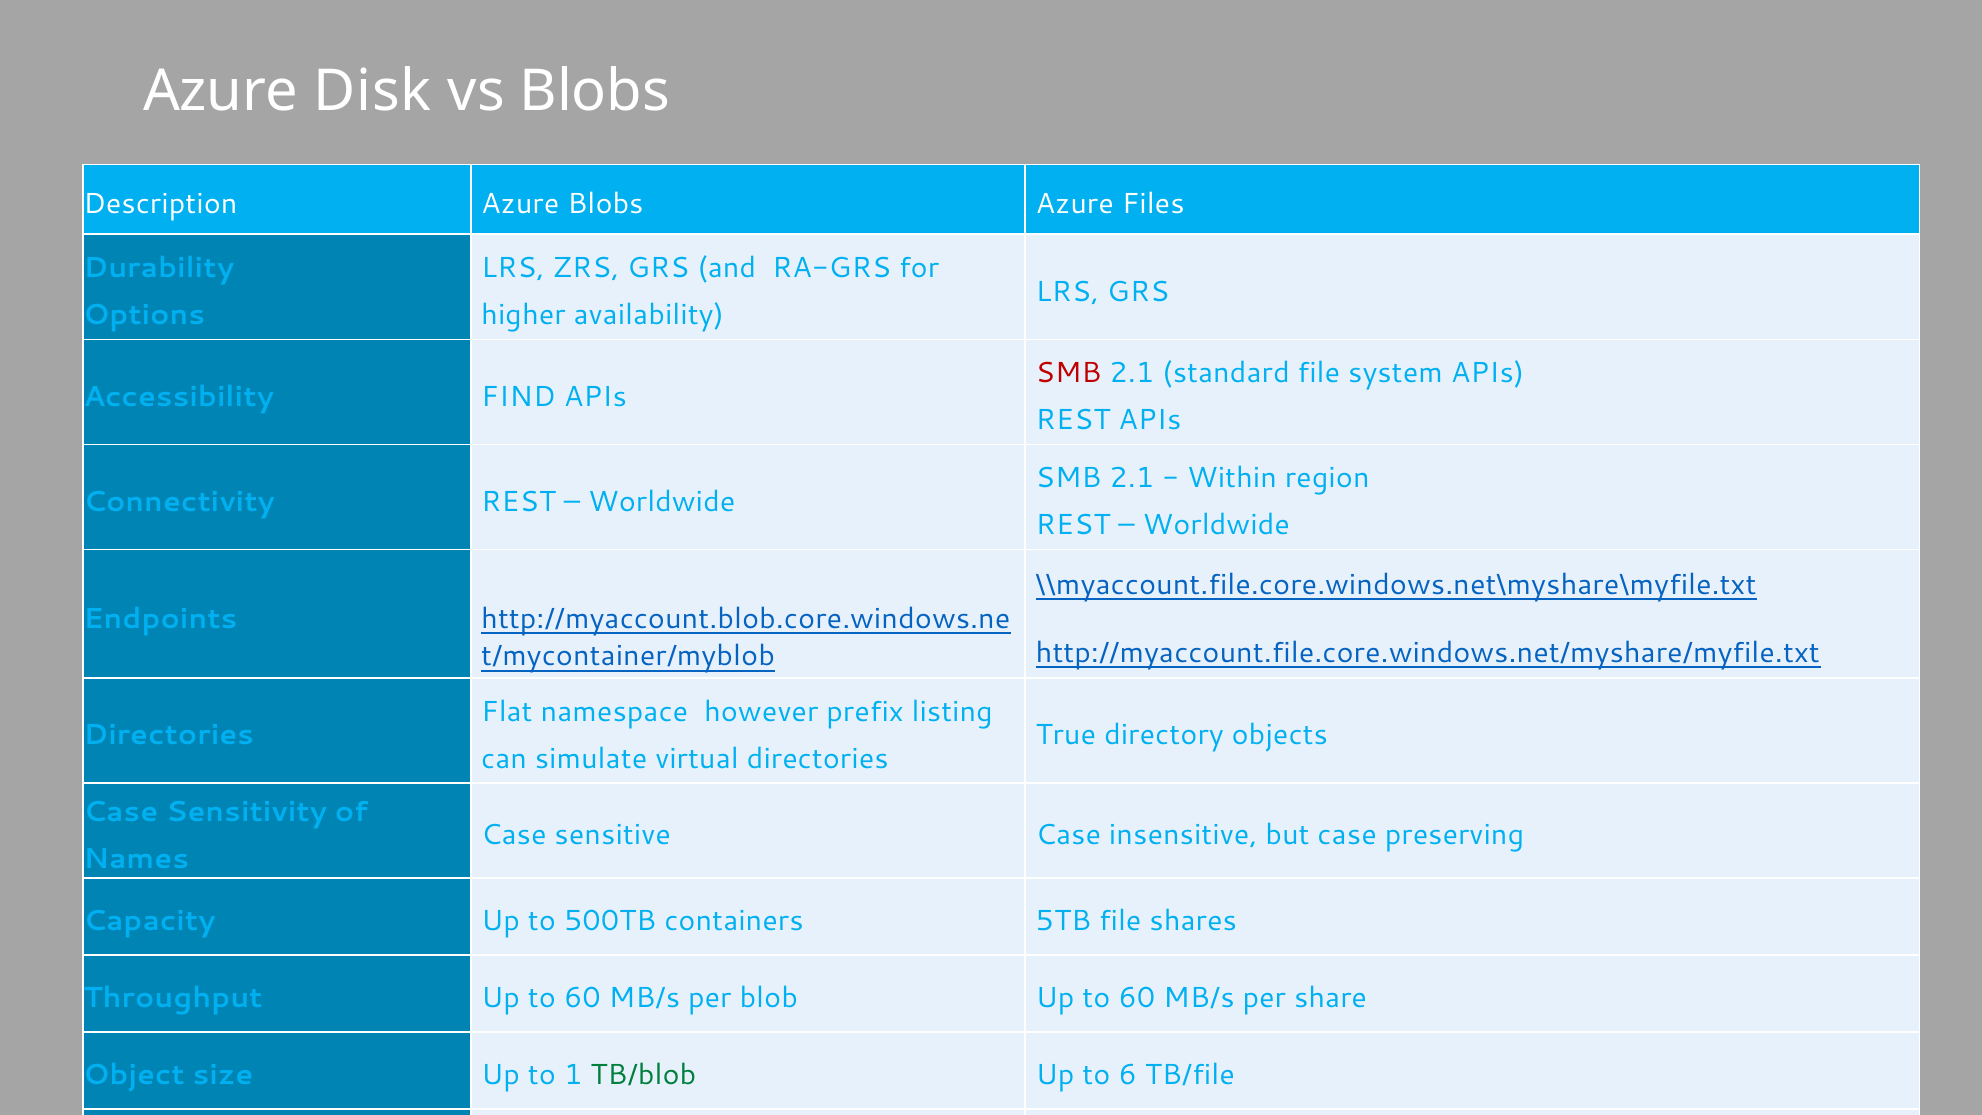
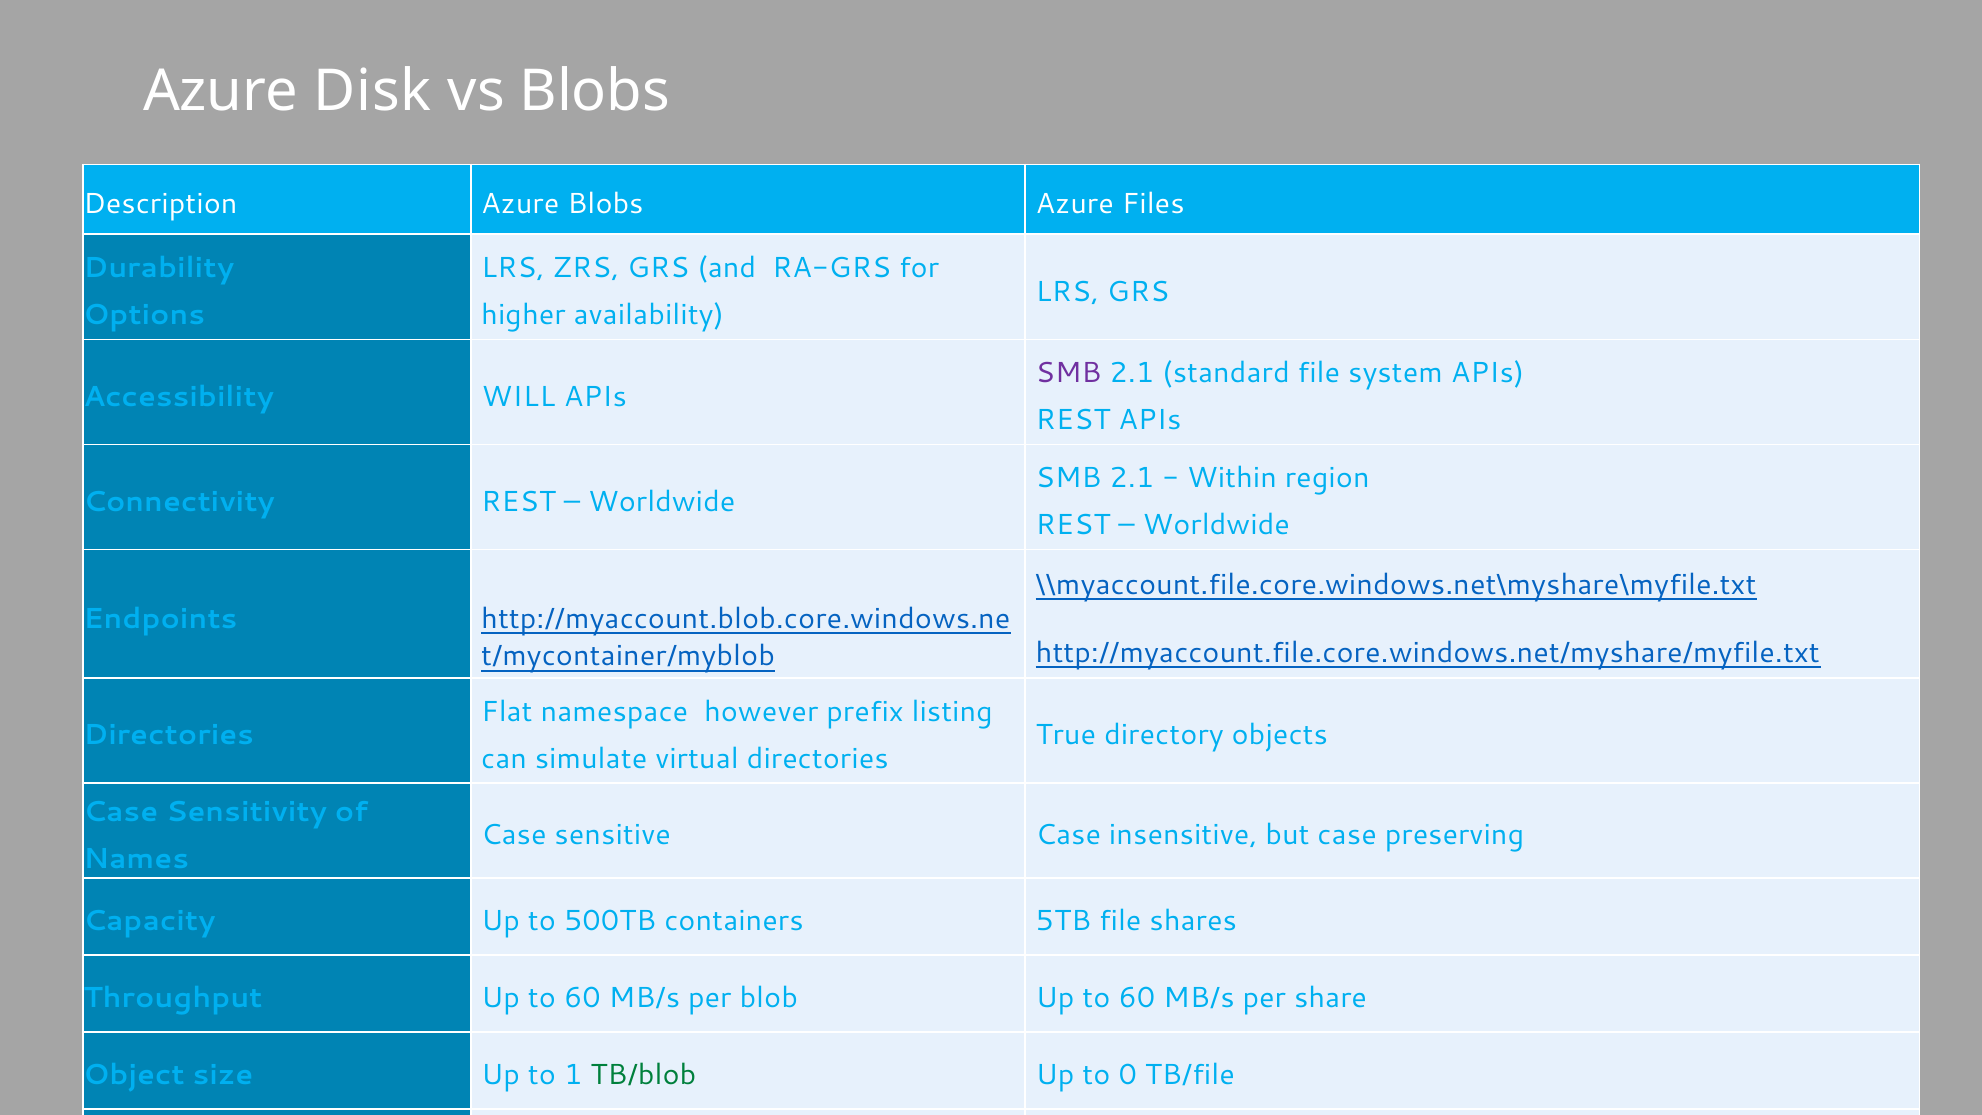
SMB at (1069, 373) colour: red -> purple
FIND: FIND -> WILL
6: 6 -> 0
